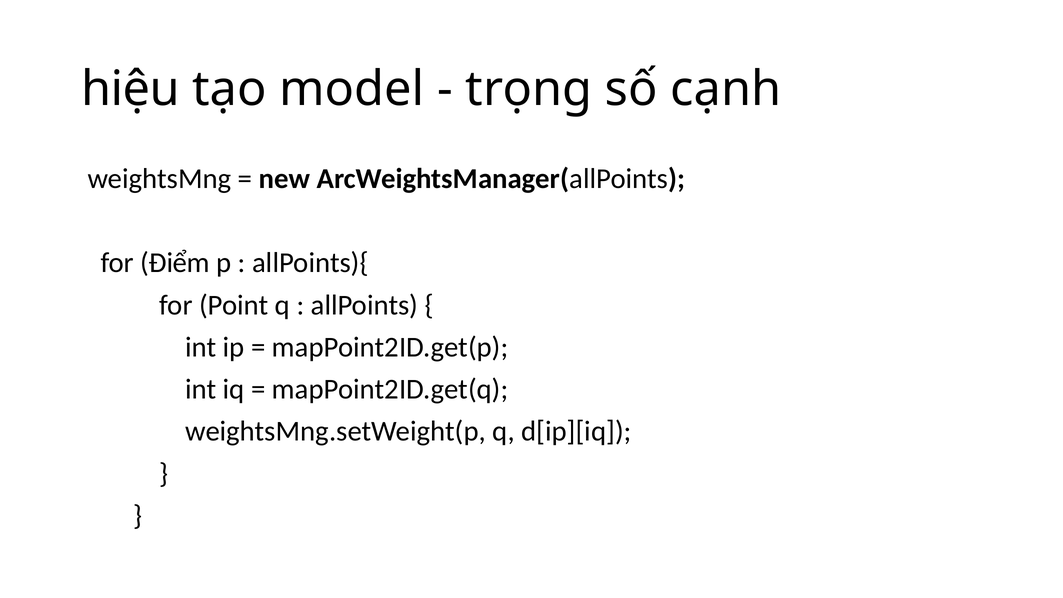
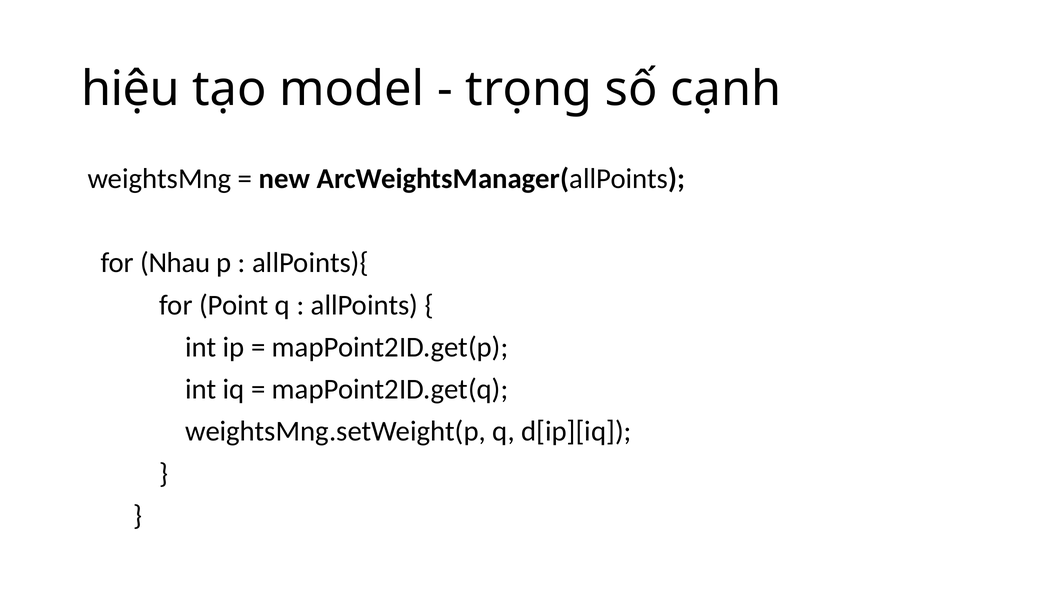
Điểm: Điểm -> Nhau
